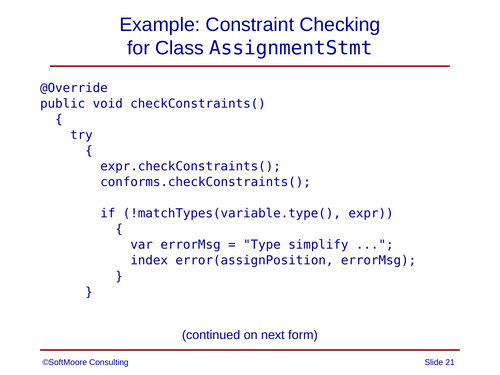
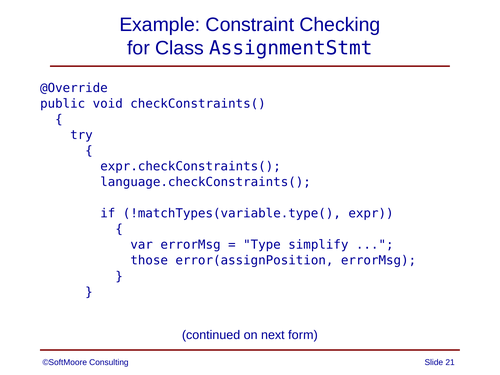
conforms.checkConstraints(: conforms.checkConstraints( -> language.checkConstraints(
index: index -> those
